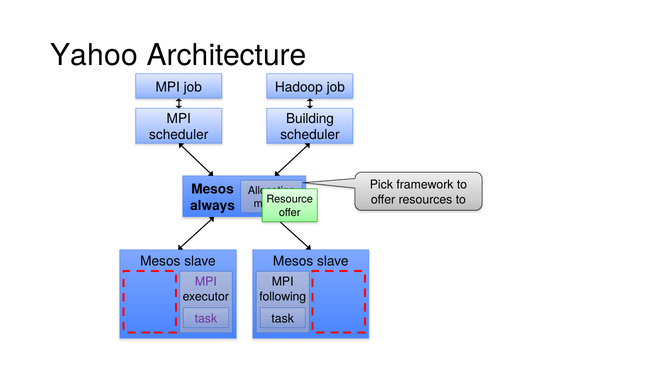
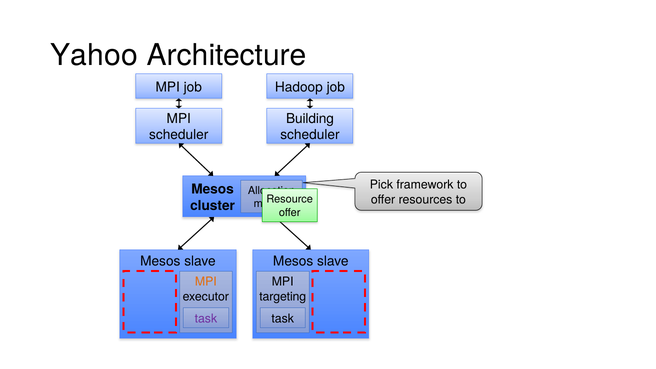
always: always -> cluster
MPI at (206, 282) colour: purple -> orange
following: following -> targeting
